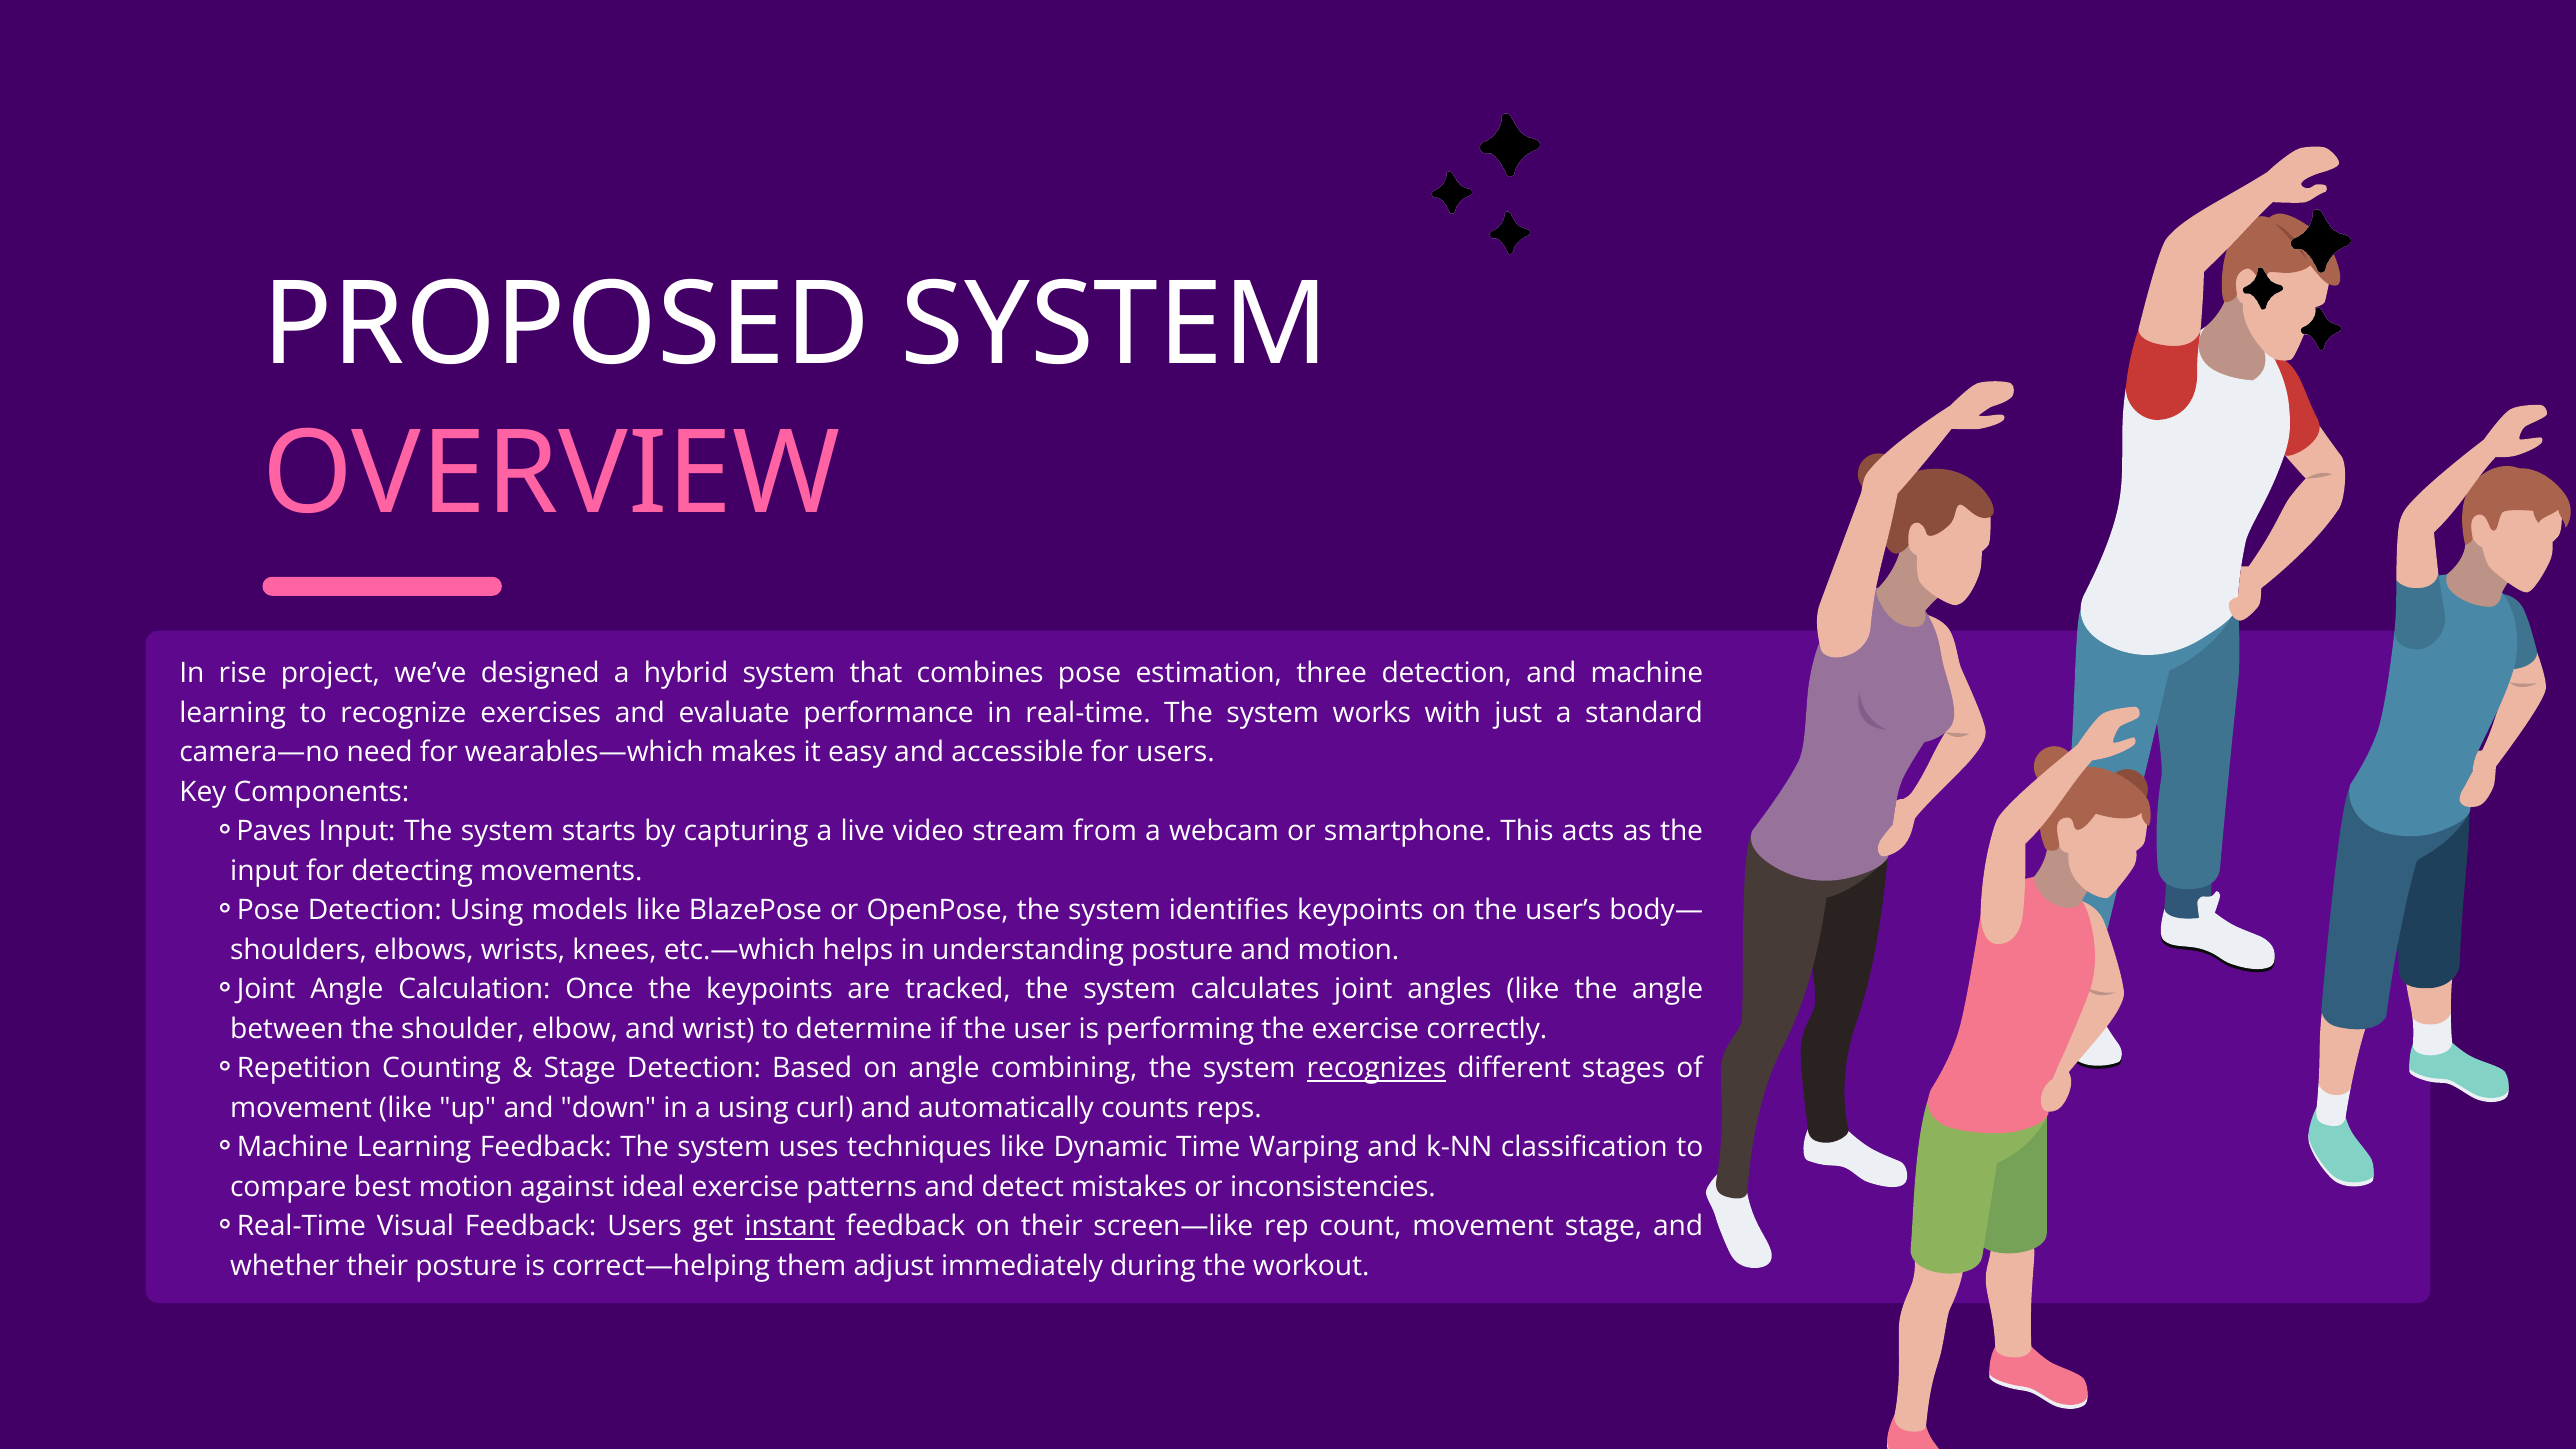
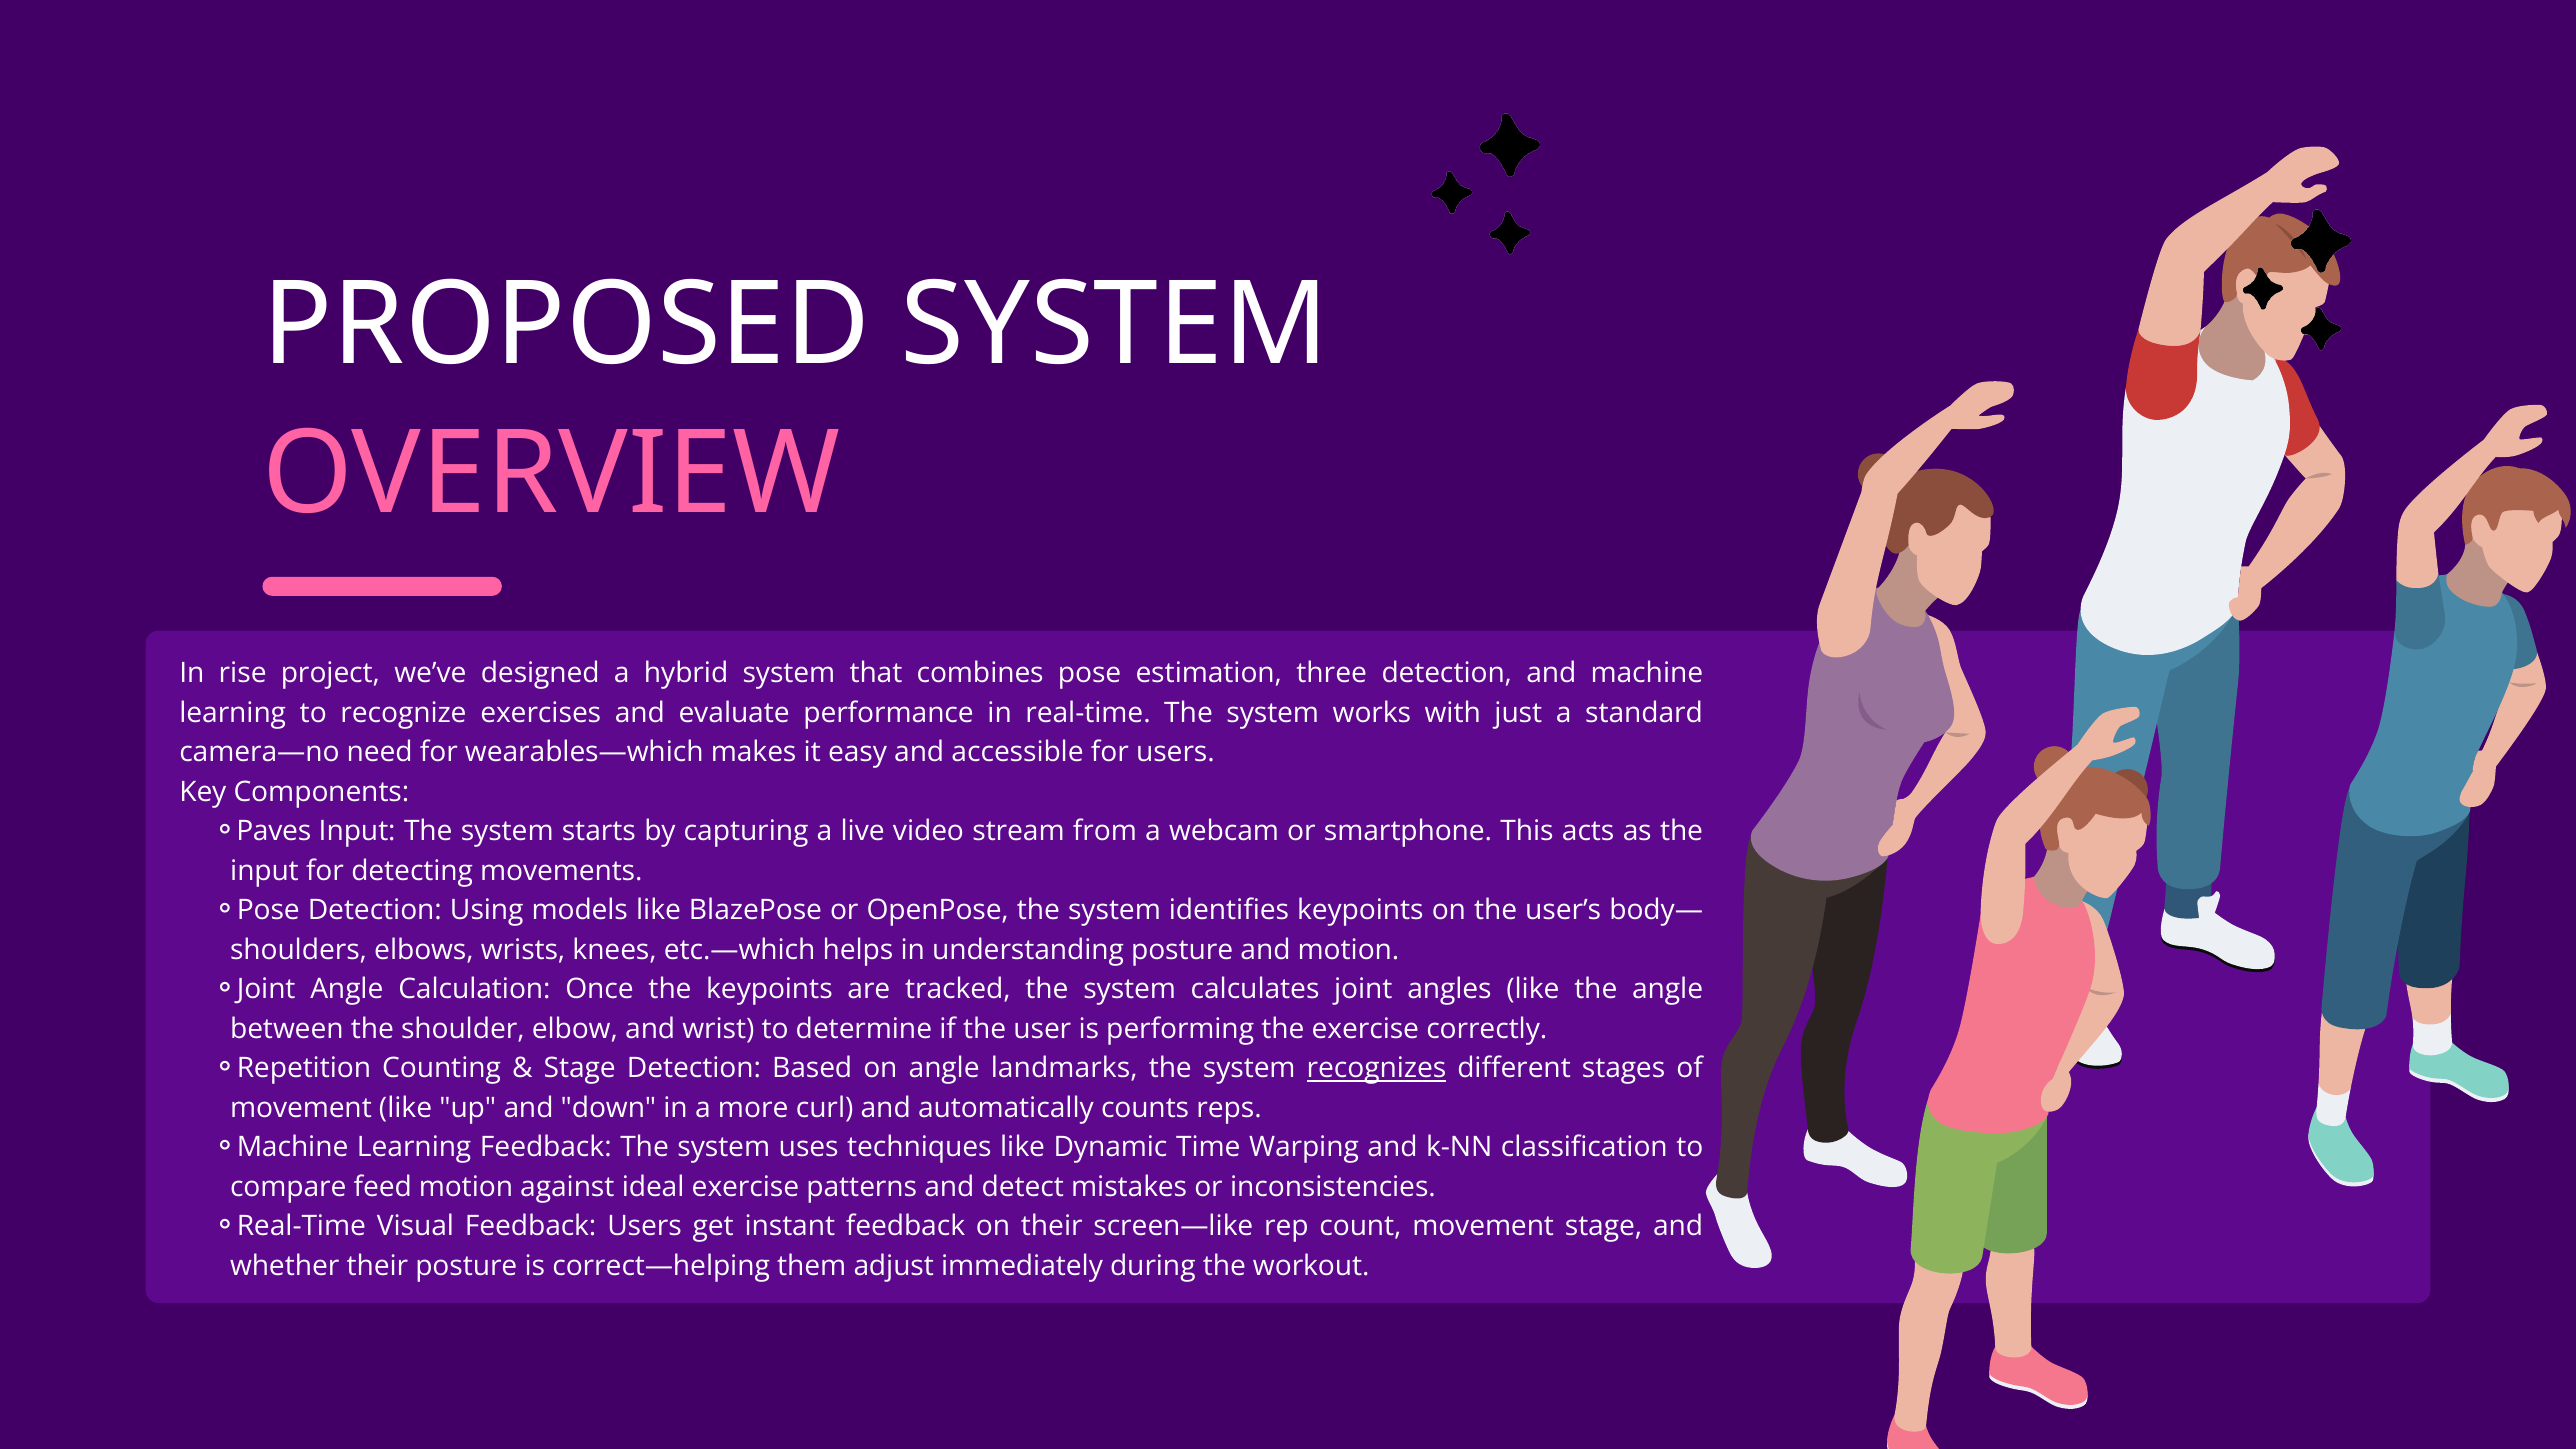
combining: combining -> landmarks
a using: using -> more
best: best -> feed
instant underline: present -> none
